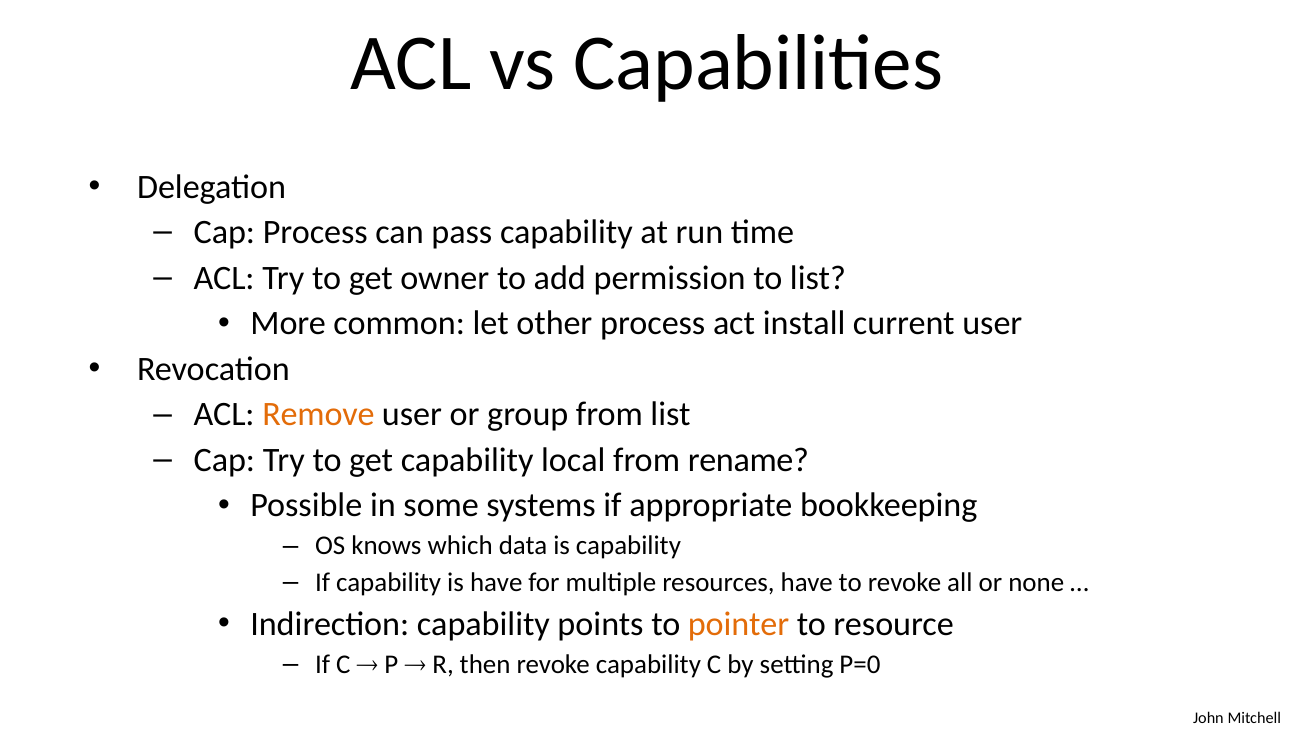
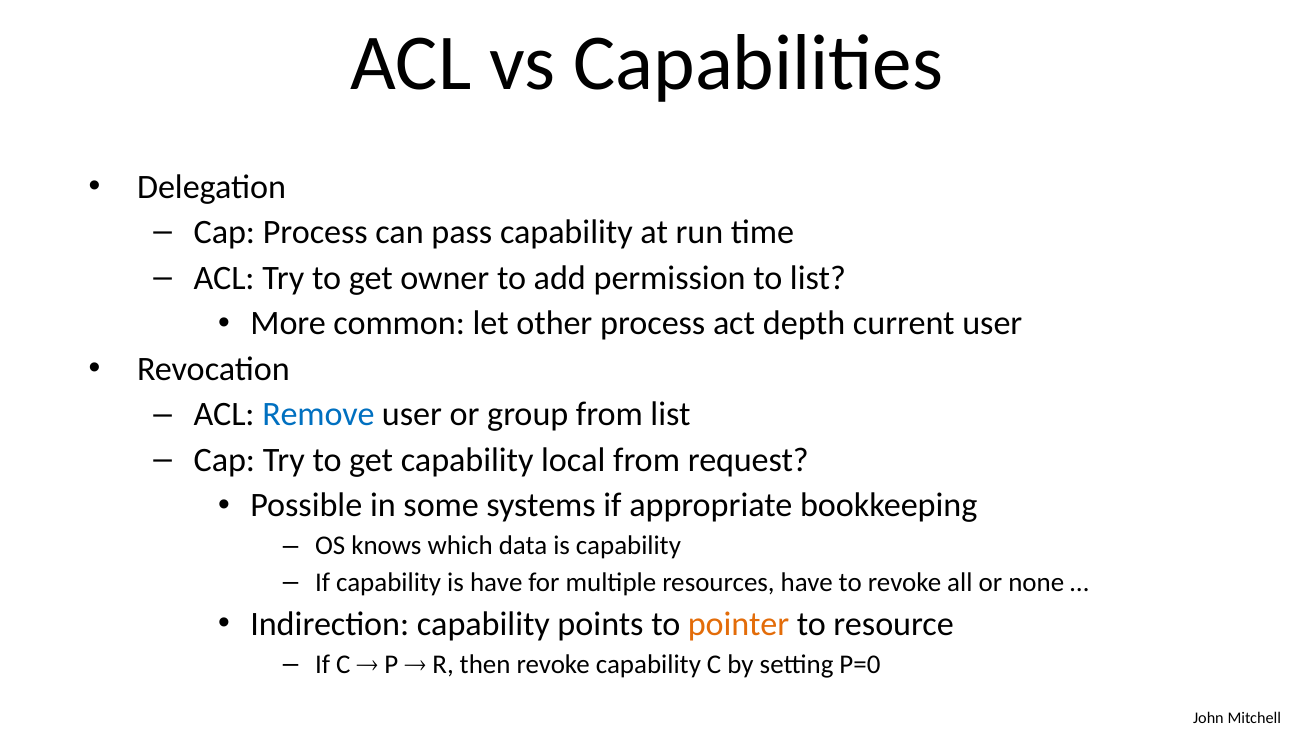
install: install -> depth
Remove colour: orange -> blue
rename: rename -> request
